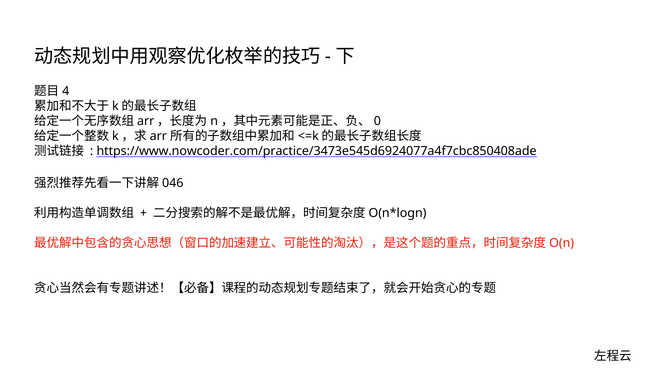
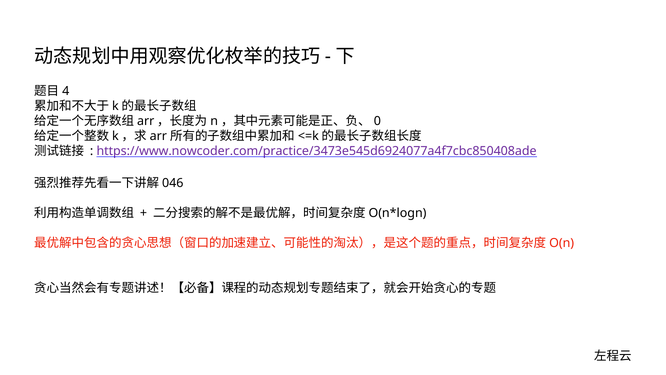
https://www.nowcoder.com/practice/3473e545d6924077a4f7cbc850408ade colour: black -> purple
